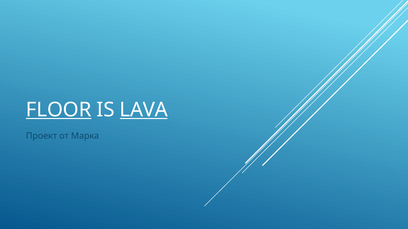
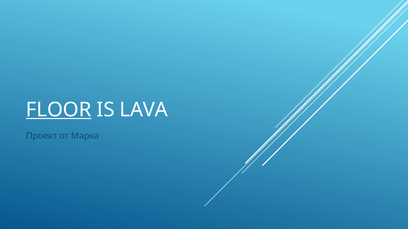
LAVA underline: present -> none
